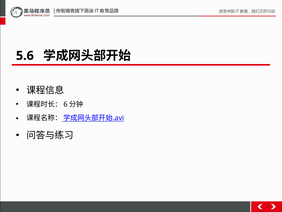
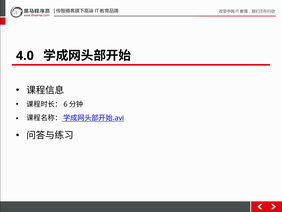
5.6: 5.6 -> 4.0
